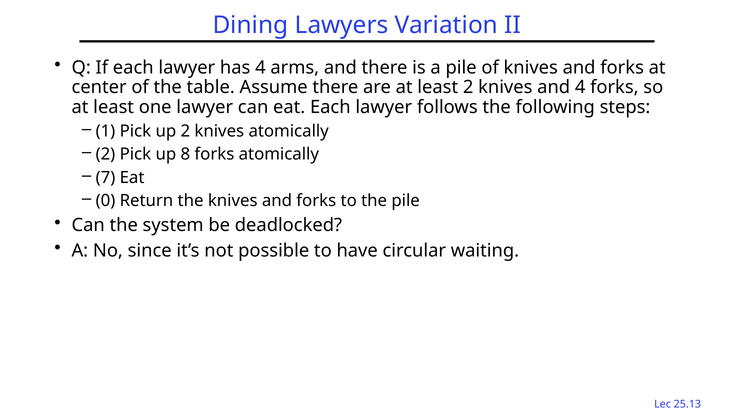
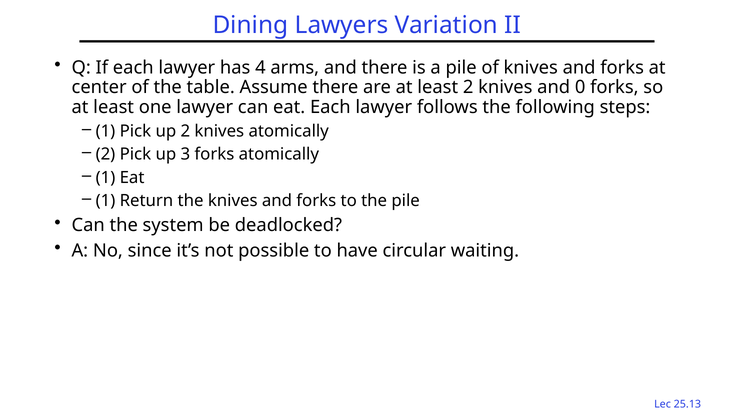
and 4: 4 -> 0
8: 8 -> 3
7 at (105, 178): 7 -> 1
0 at (105, 201): 0 -> 1
